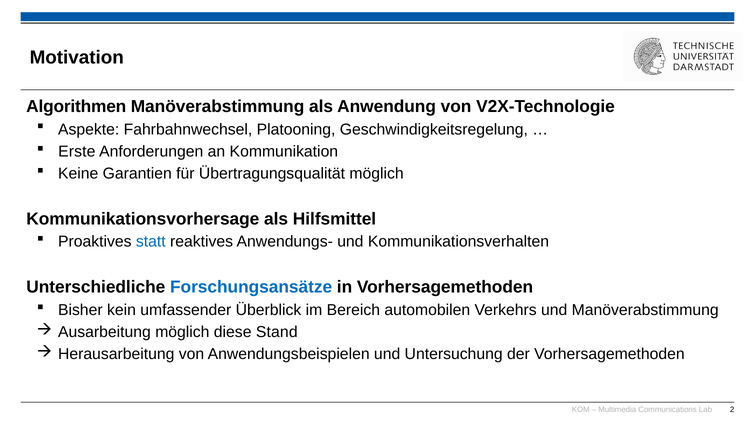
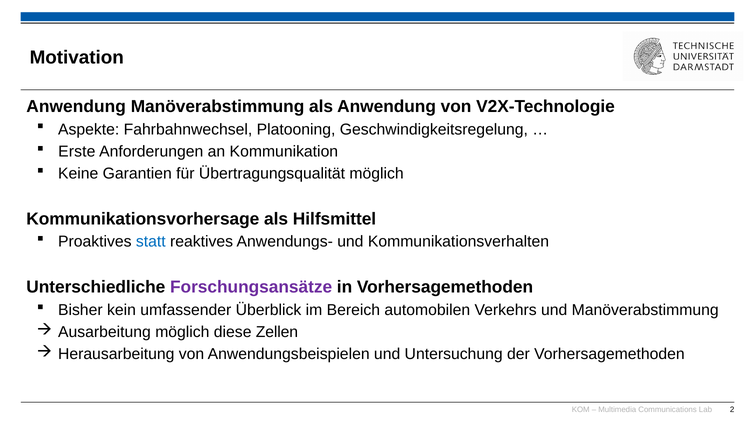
Algorithmen at (76, 106): Algorithmen -> Anwendung
Forschungsansätze colour: blue -> purple
Stand: Stand -> Zellen
